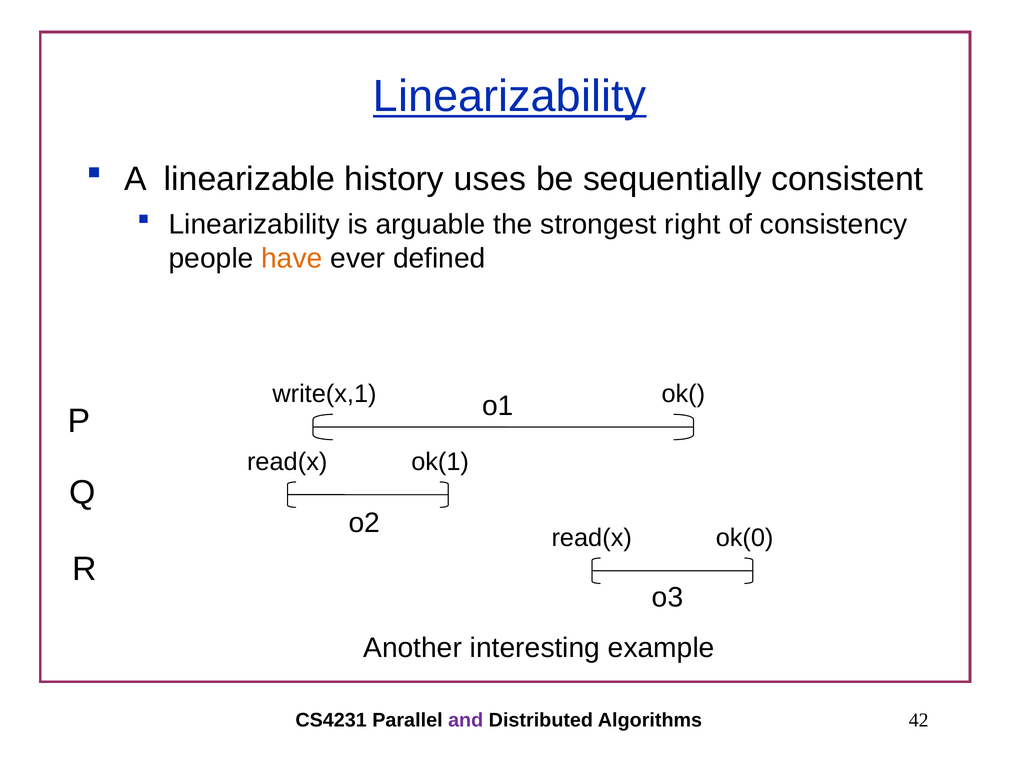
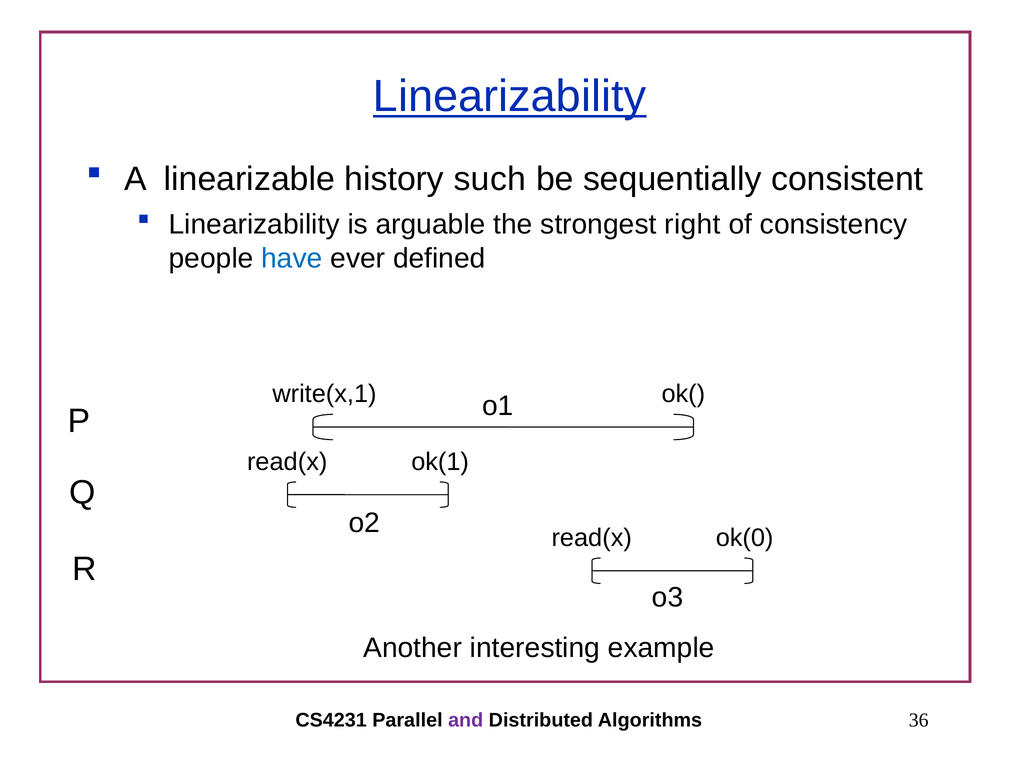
uses: uses -> such
have colour: orange -> blue
42: 42 -> 36
